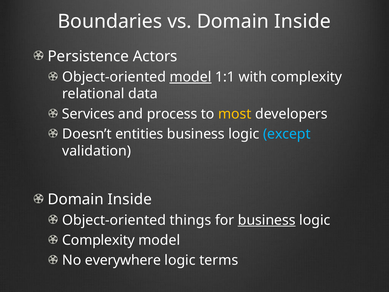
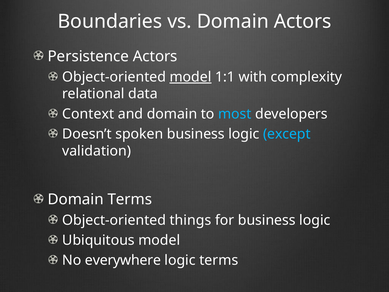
vs Domain Inside: Inside -> Actors
Services: Services -> Context
and process: process -> domain
most colour: yellow -> light blue
entities: entities -> spoken
Inside at (130, 199): Inside -> Terms
business at (267, 220) underline: present -> none
Complexity at (99, 240): Complexity -> Ubiquitous
